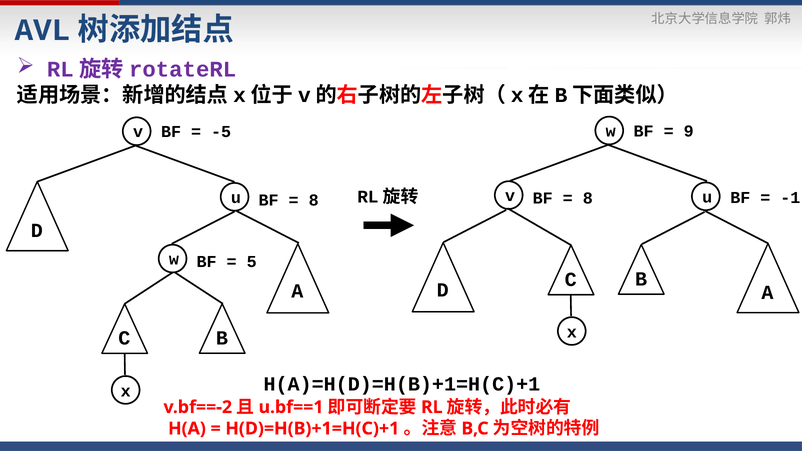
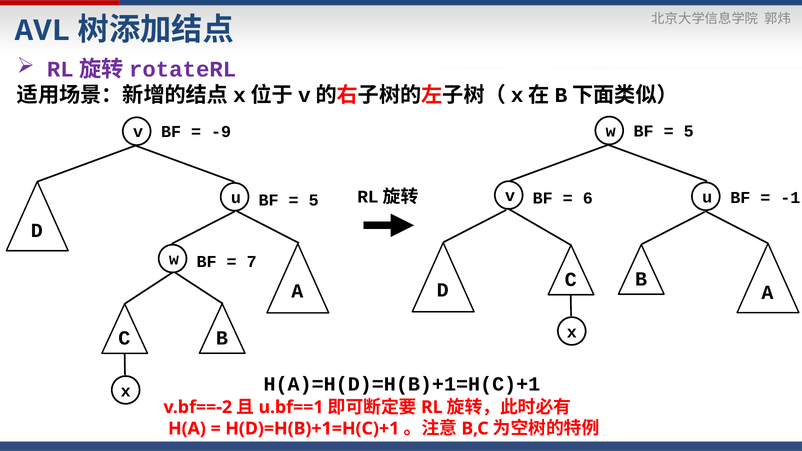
9 at (689, 131): 9 -> 5
-5: -5 -> -9
8 at (588, 198): 8 -> 6
8 at (314, 200): 8 -> 5
5: 5 -> 7
